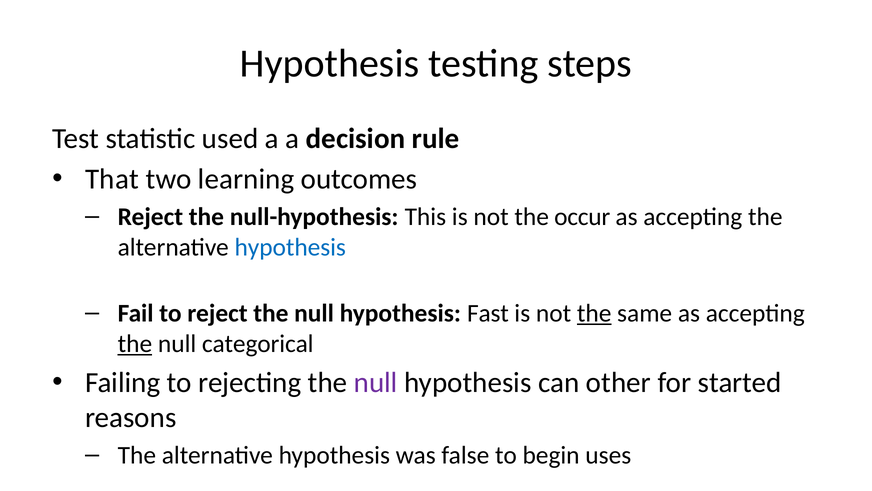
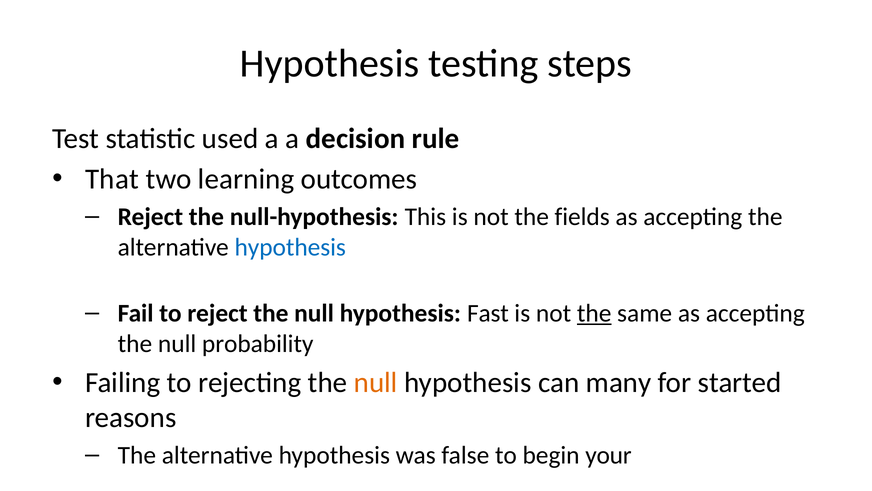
occur: occur -> fields
the at (135, 344) underline: present -> none
categorical: categorical -> probability
null at (376, 382) colour: purple -> orange
other: other -> many
uses: uses -> your
